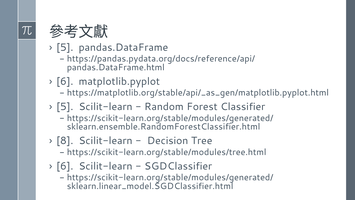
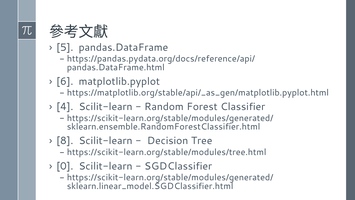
5 at (65, 107): 5 -> 4
6 at (65, 166): 6 -> 0
